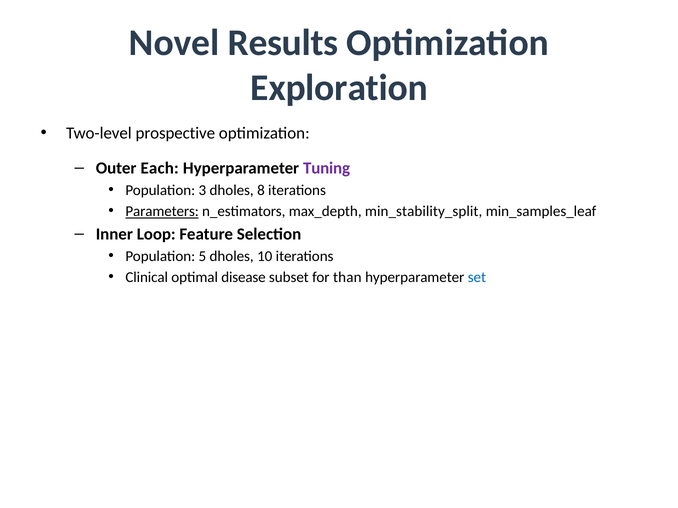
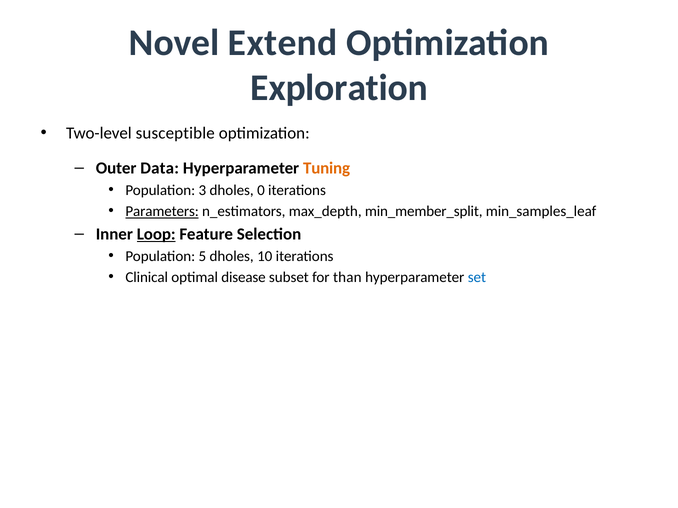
Results: Results -> Extend
prospective: prospective -> susceptible
Each: Each -> Data
Tuning colour: purple -> orange
8: 8 -> 0
min_stability_split: min_stability_split -> min_member_split
Loop underline: none -> present
